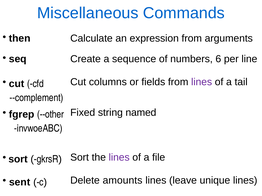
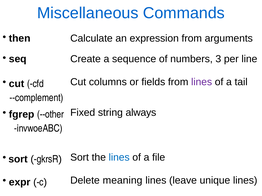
6: 6 -> 3
named: named -> always
lines at (119, 158) colour: purple -> blue
sent: sent -> expr
amounts: amounts -> meaning
